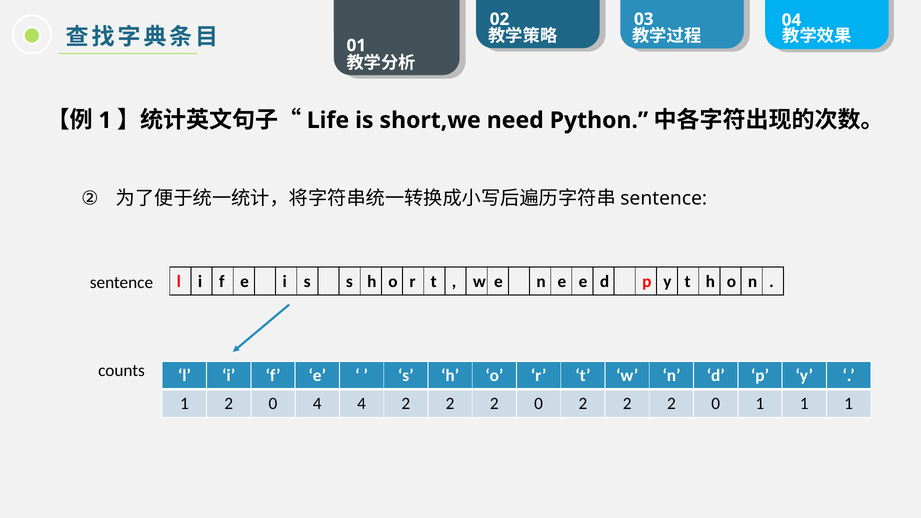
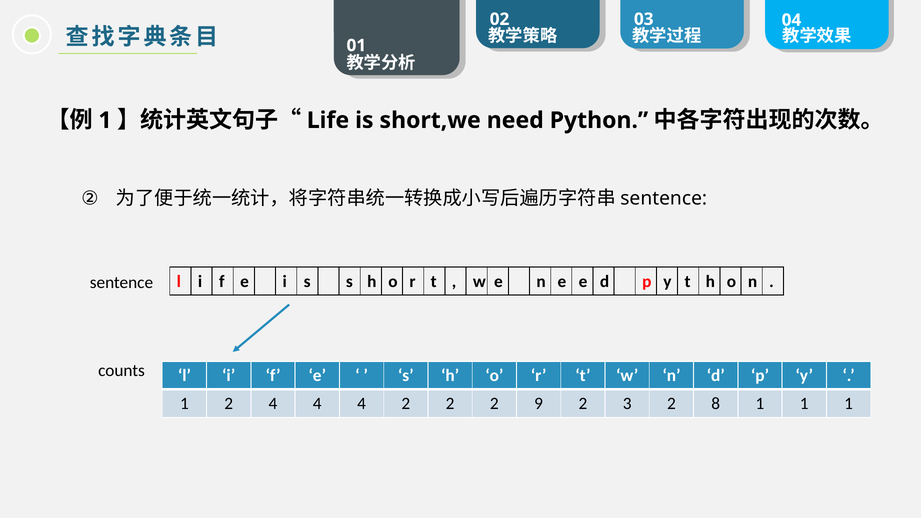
1 2 0: 0 -> 4
0 at (539, 404): 0 -> 9
2 at (627, 404): 2 -> 3
0 at (716, 404): 0 -> 8
